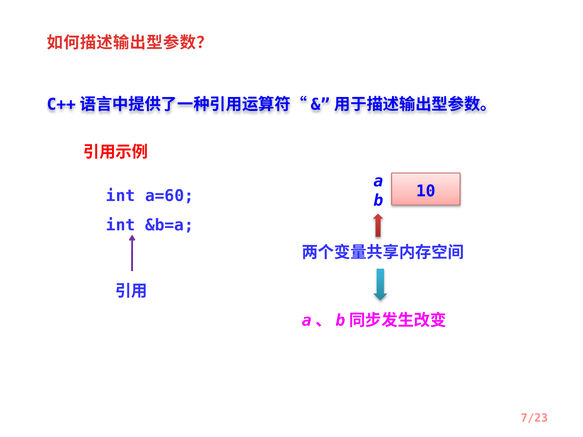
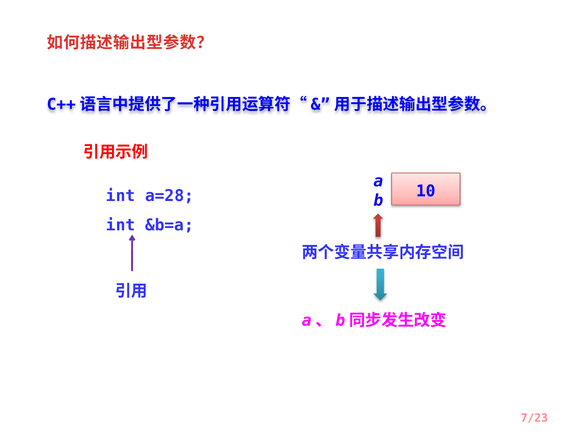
a=60: a=60 -> a=28
